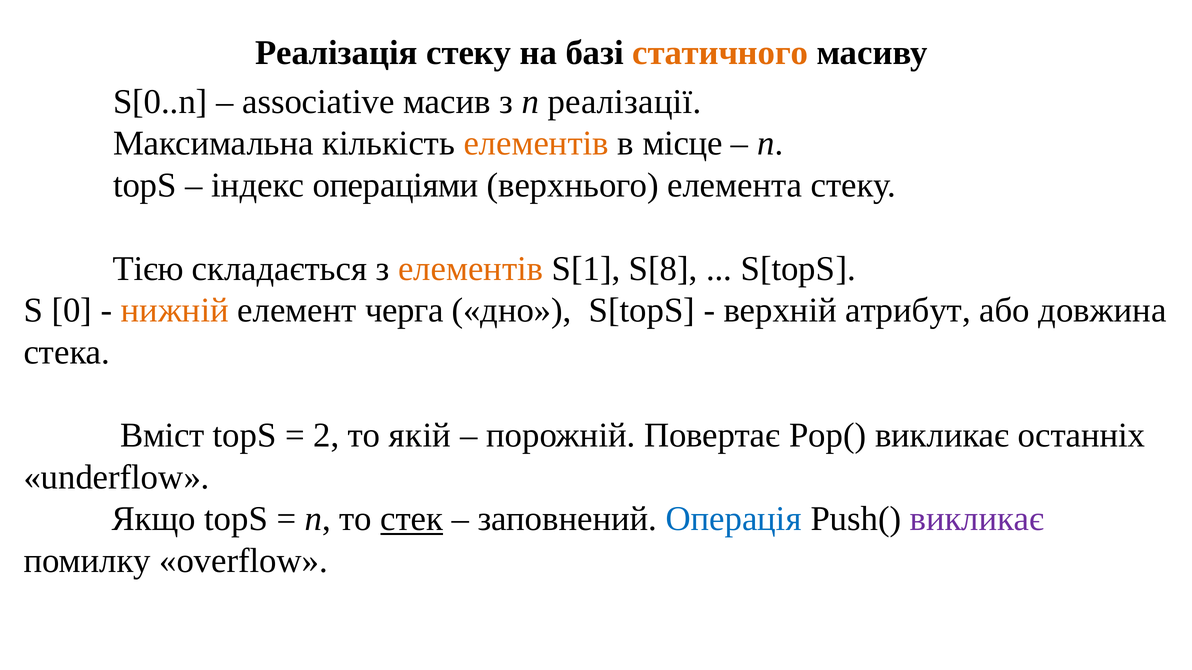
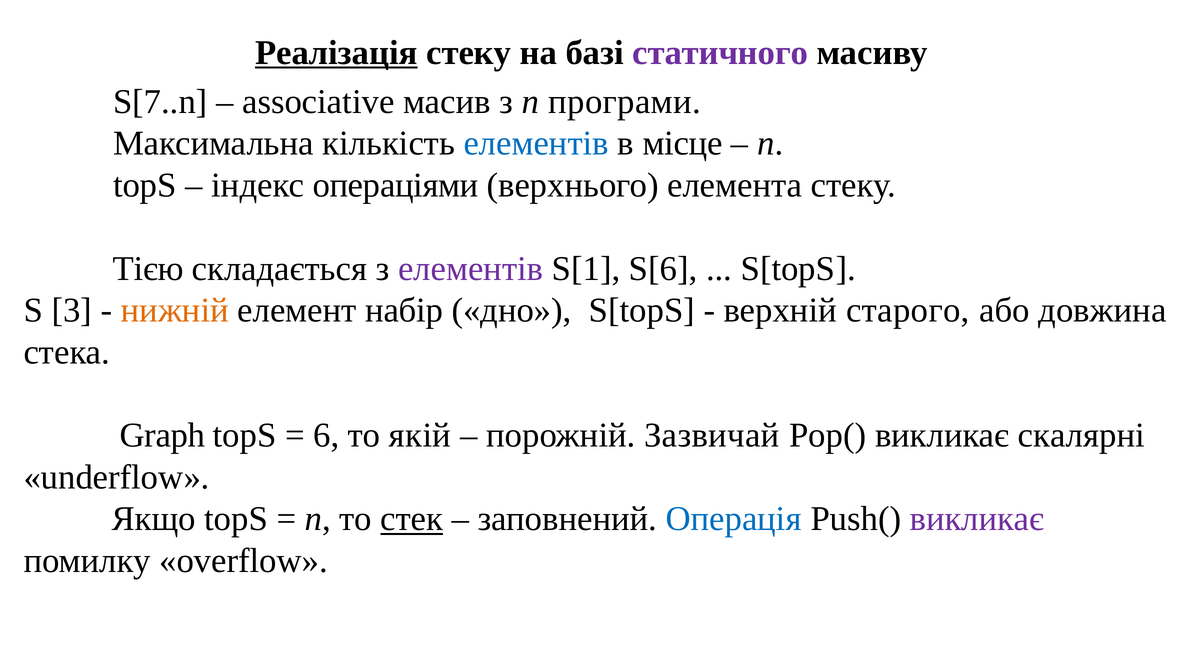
Реалізація underline: none -> present
статичного colour: orange -> purple
S[0..n: S[0..n -> S[7..n
реалізації: реалізації -> програми
елементів at (536, 144) colour: orange -> blue
елементів at (471, 269) colour: orange -> purple
S[8: S[8 -> S[6
0: 0 -> 3
черга: черга -> набір
атрибут: атрибут -> старого
Вміст: Вміст -> Graph
2: 2 -> 6
Повертає: Повертає -> Зазвичай
останніх: останніх -> скалярні
